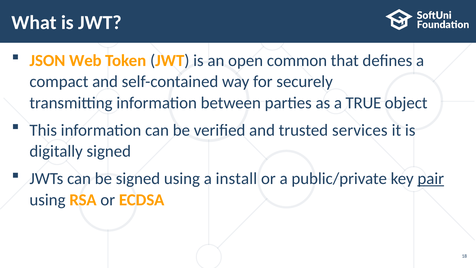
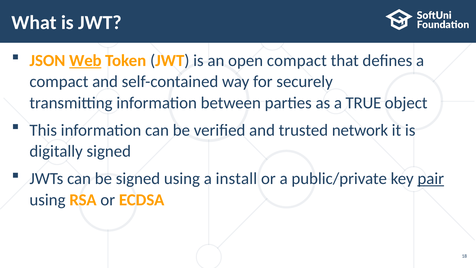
Web underline: none -> present
open common: common -> compact
services: services -> network
